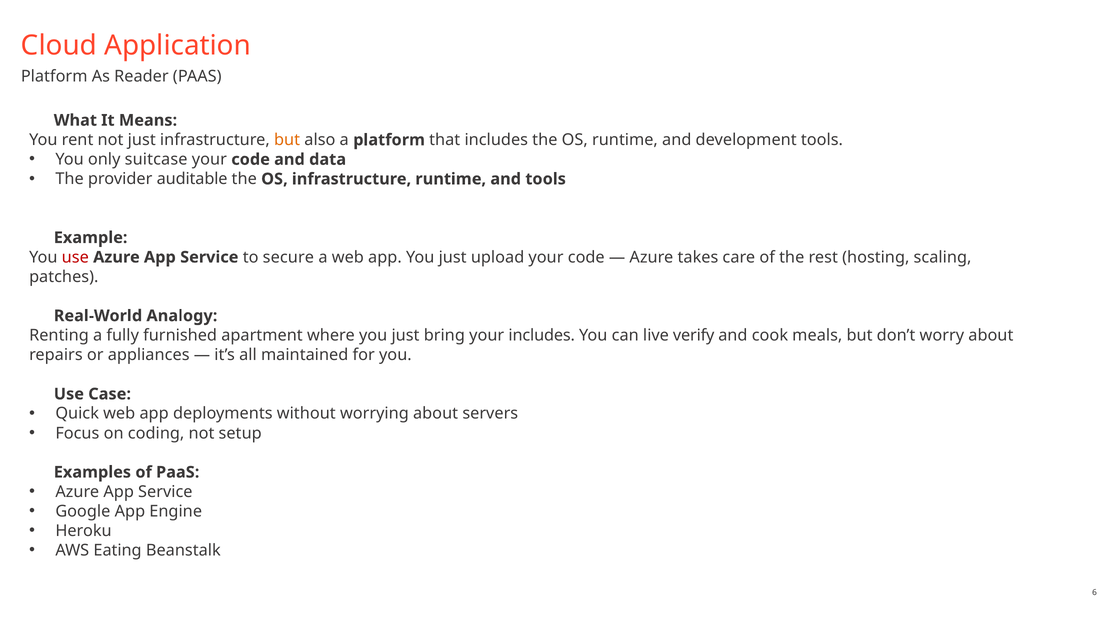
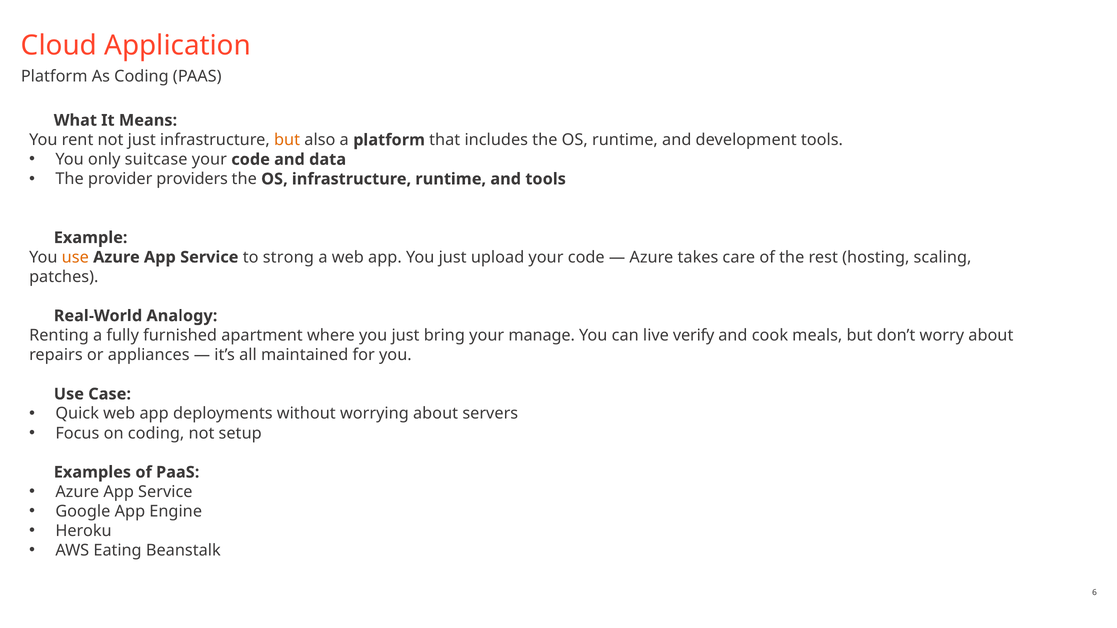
As Reader: Reader -> Coding
auditable: auditable -> providers
use at (75, 257) colour: red -> orange
secure: secure -> strong
your includes: includes -> manage
